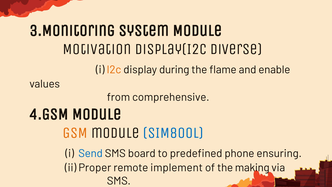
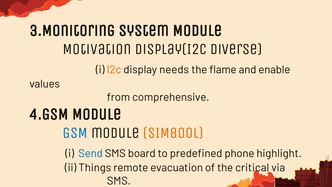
during: during -> needs
GSM colour: orange -> blue
SIM800L colour: blue -> orange
ensuring: ensuring -> highlight
Proper: Proper -> Things
implement: implement -> evacuation
making: making -> critical
